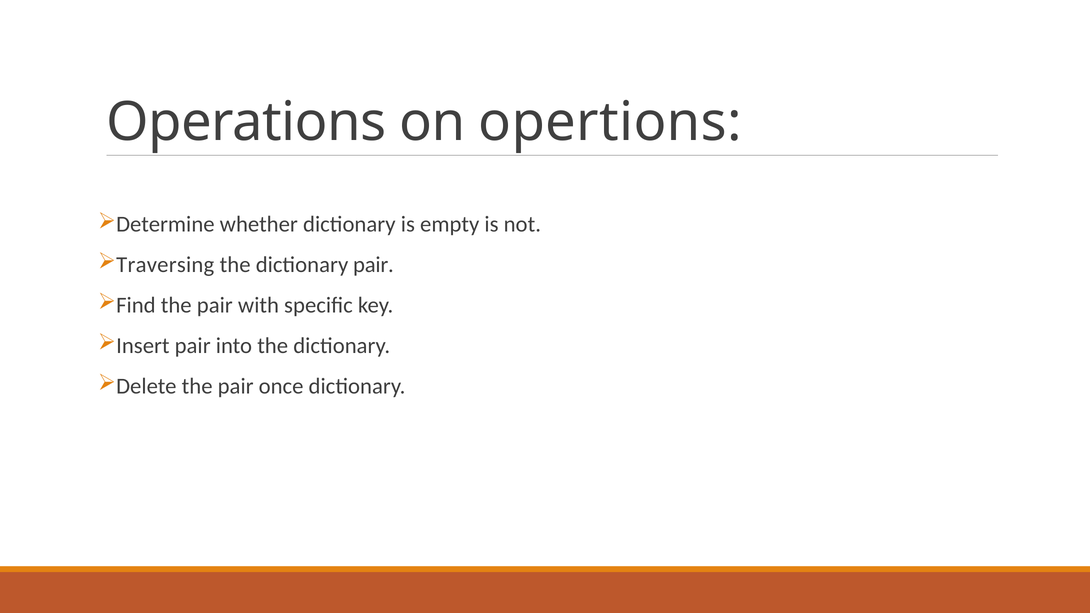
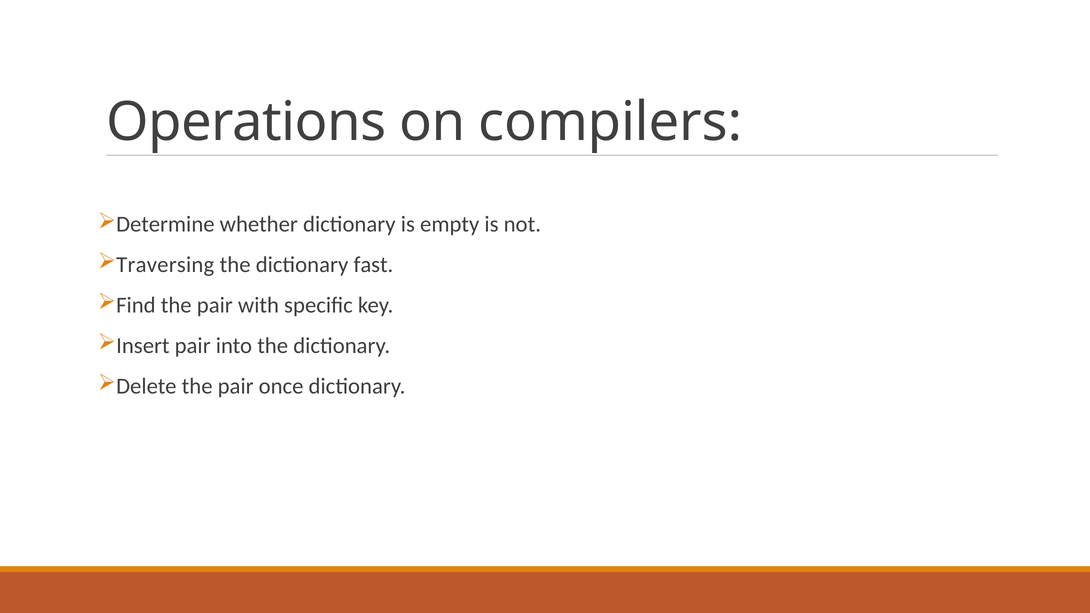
opertions: opertions -> compilers
dictionary pair: pair -> fast
